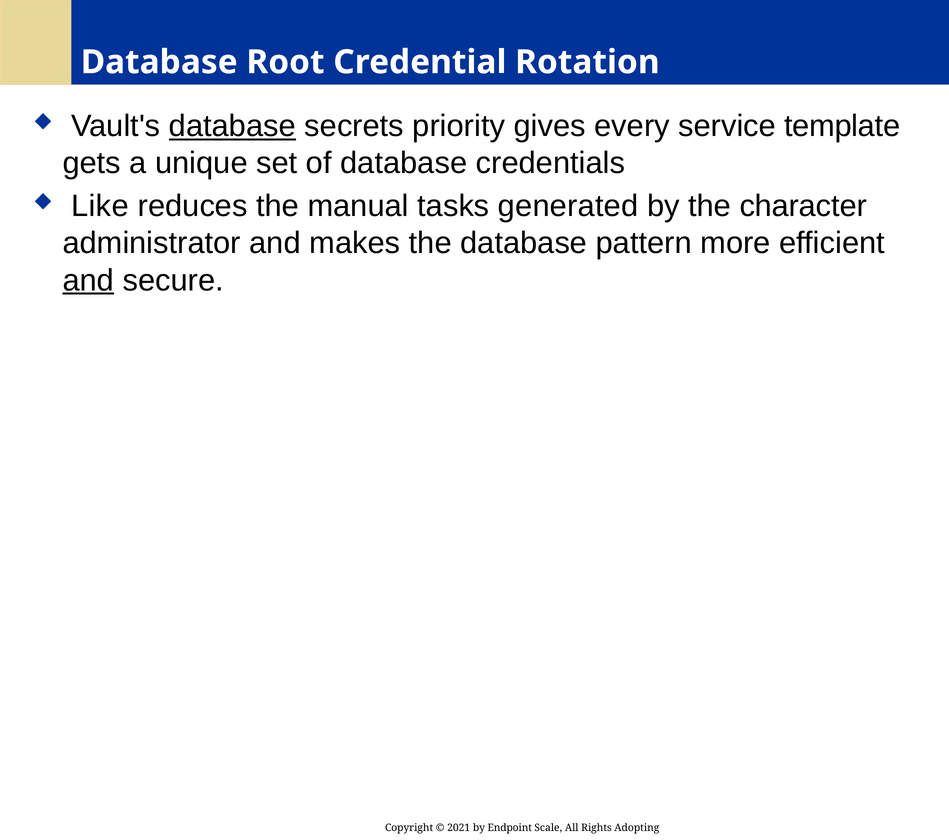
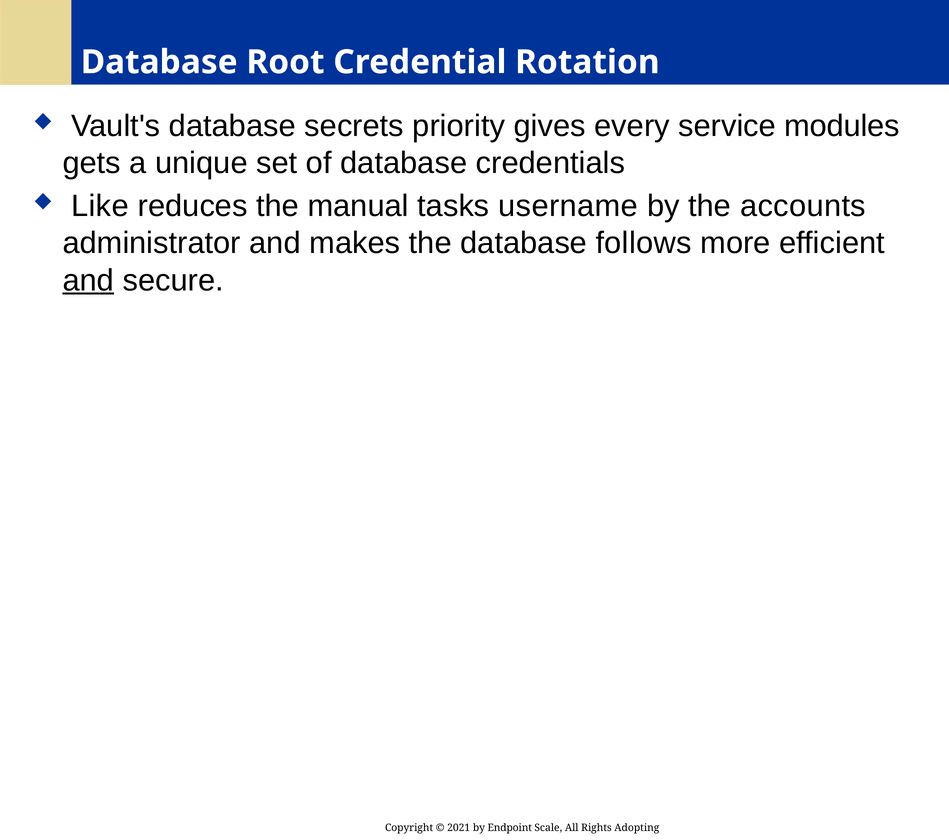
database at (232, 126) underline: present -> none
template: template -> modules
generated: generated -> username
character: character -> accounts
pattern: pattern -> follows
